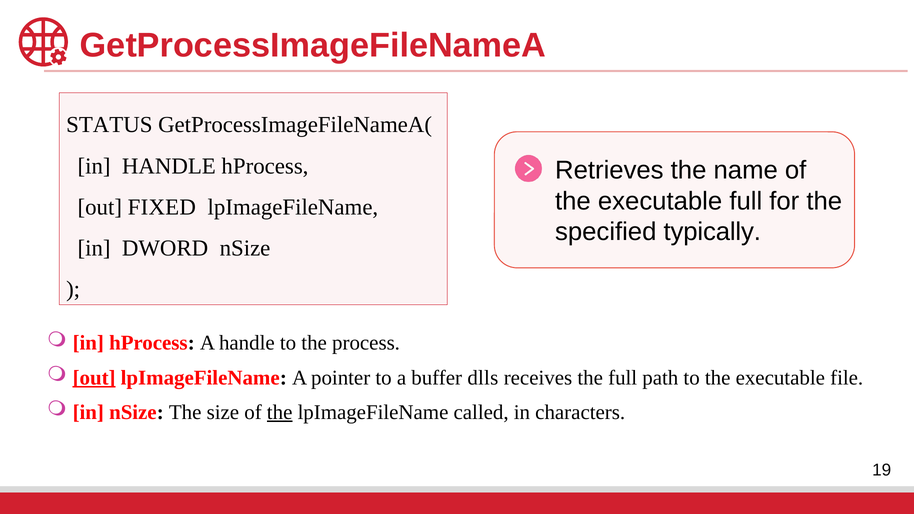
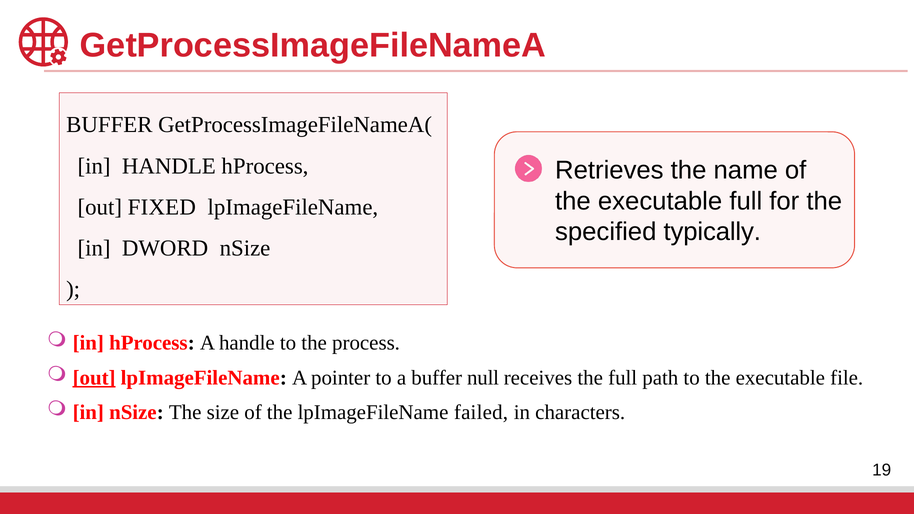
STATUS at (109, 125): STATUS -> BUFFER
dlls: dlls -> null
the at (280, 412) underline: present -> none
called: called -> failed
